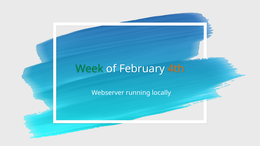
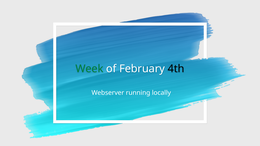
4th colour: orange -> black
